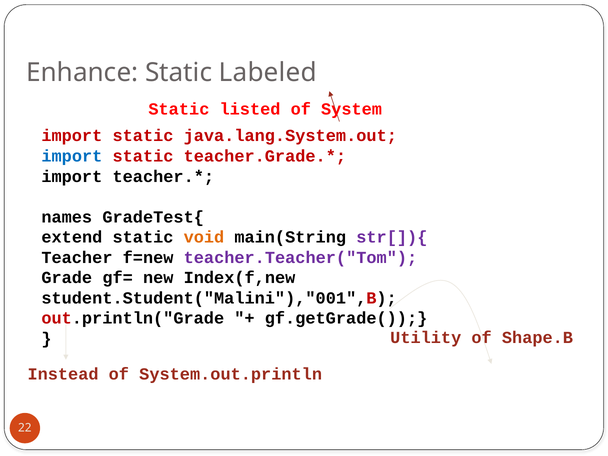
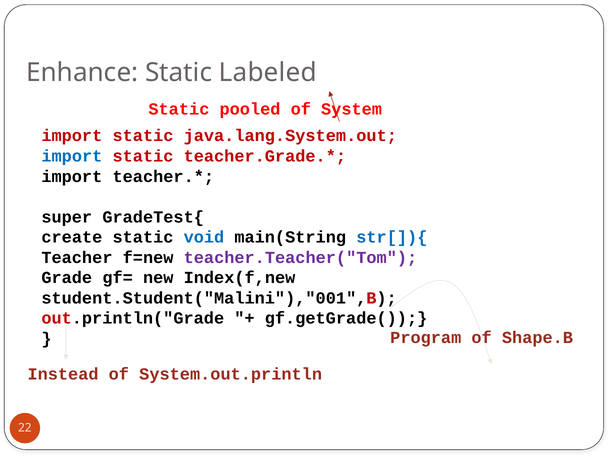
listed: listed -> pooled
names: names -> super
extend: extend -> create
void colour: orange -> blue
str[]){ colour: purple -> blue
Utility: Utility -> Program
